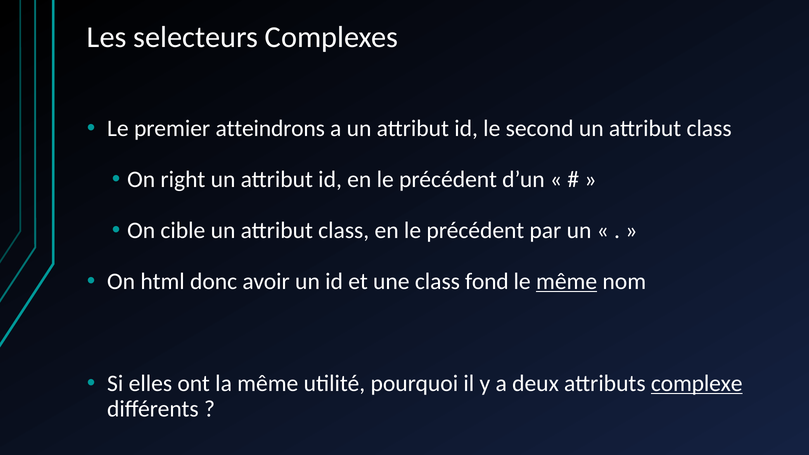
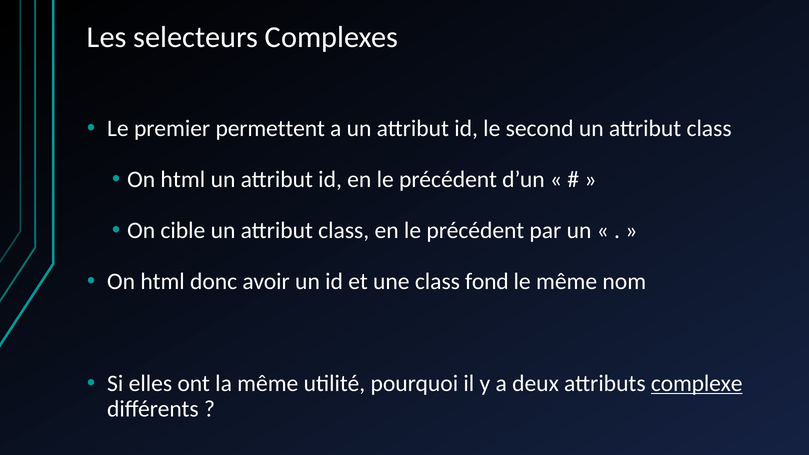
atteindrons: atteindrons -> permettent
right at (183, 180): right -> html
même at (567, 281) underline: present -> none
